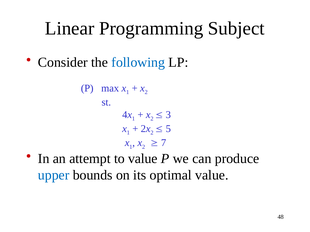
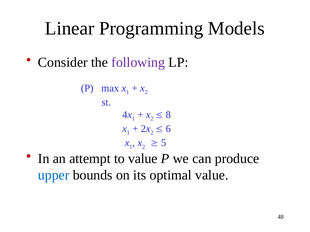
Subject: Subject -> Models
following colour: blue -> purple
3: 3 -> 8
5: 5 -> 6
7: 7 -> 5
